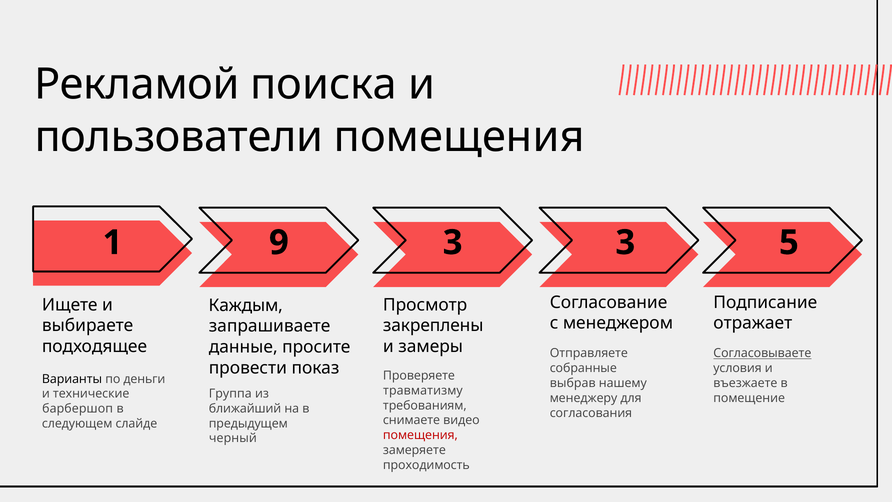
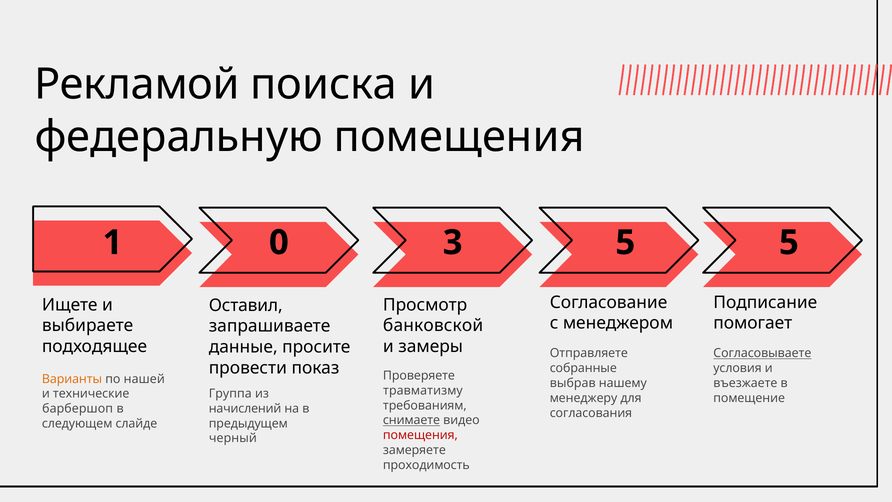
пользователи: пользователи -> федеральную
9: 9 -> 0
3 3: 3 -> 5
Каждым: Каждым -> Оставил
отражает: отражает -> помогает
закреплены: закреплены -> банковской
Варианты colour: black -> orange
деньги: деньги -> нашей
ближайший: ближайший -> начислений
снимаете underline: none -> present
